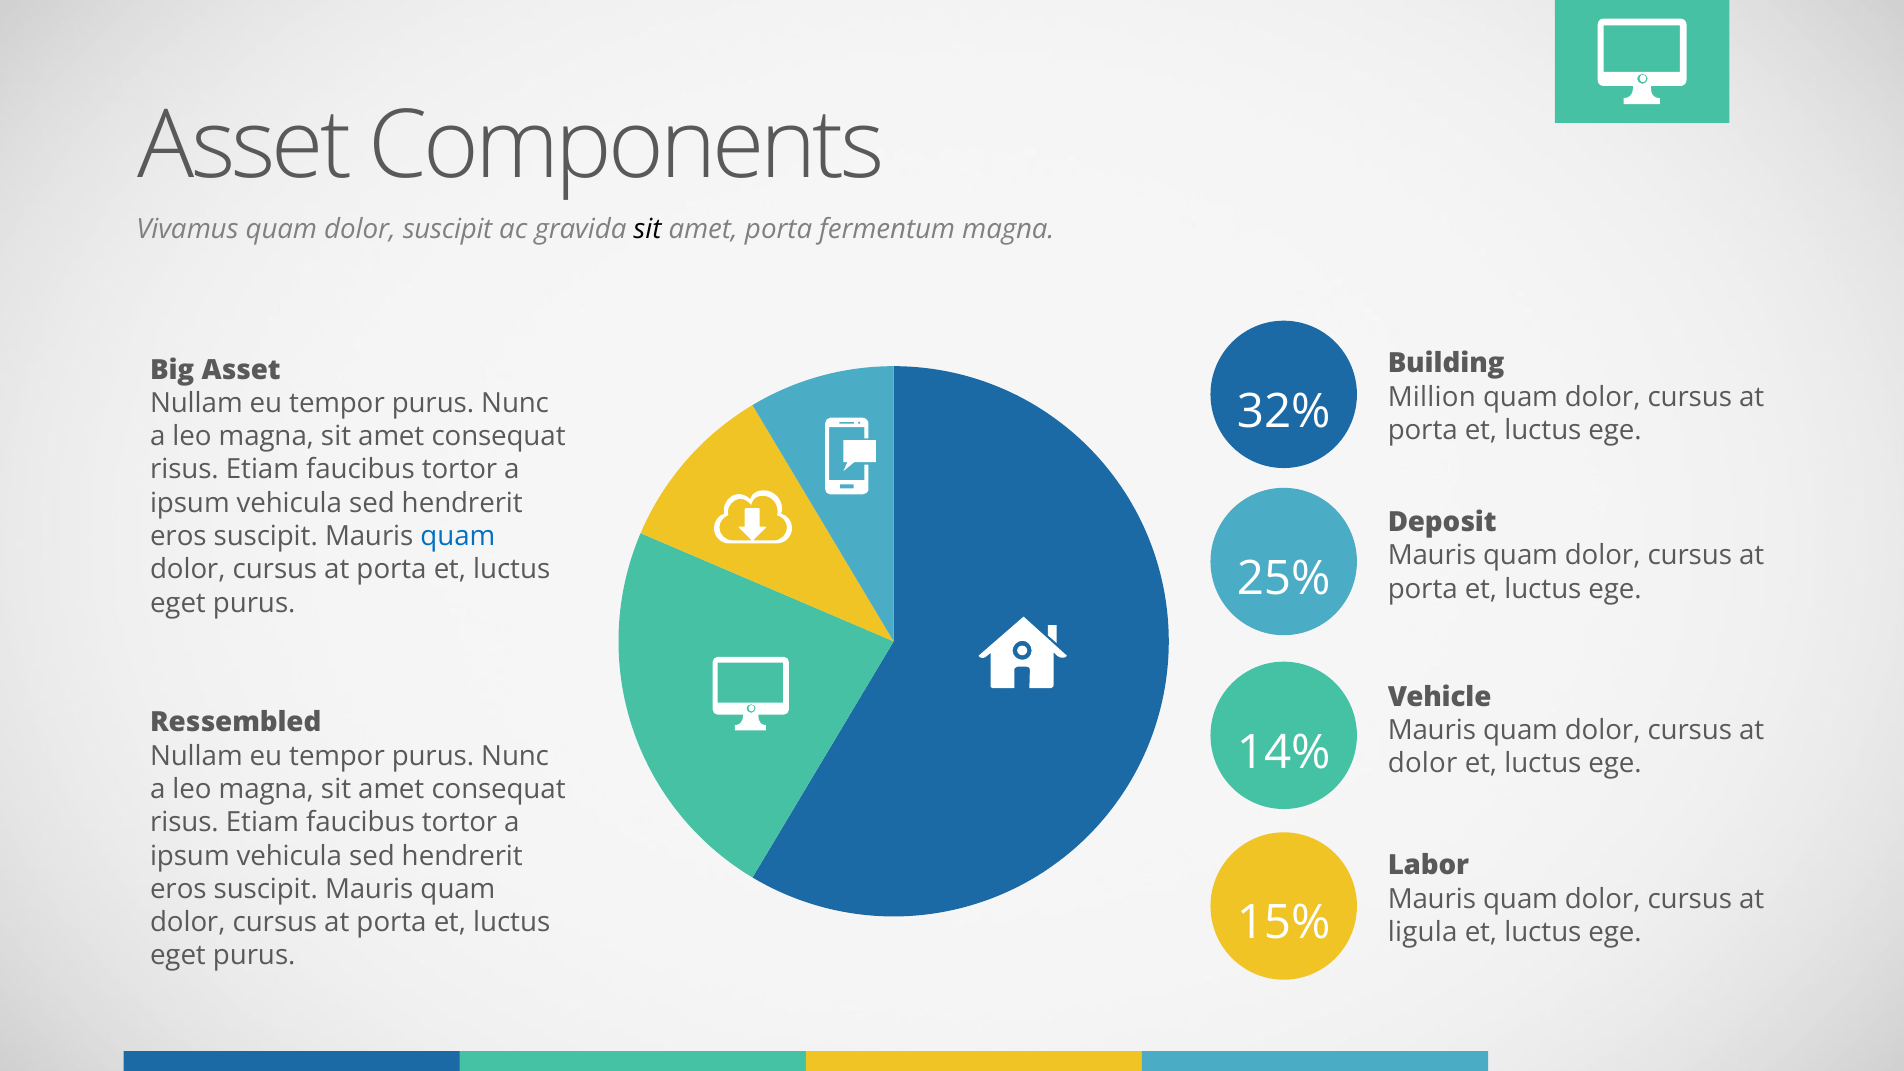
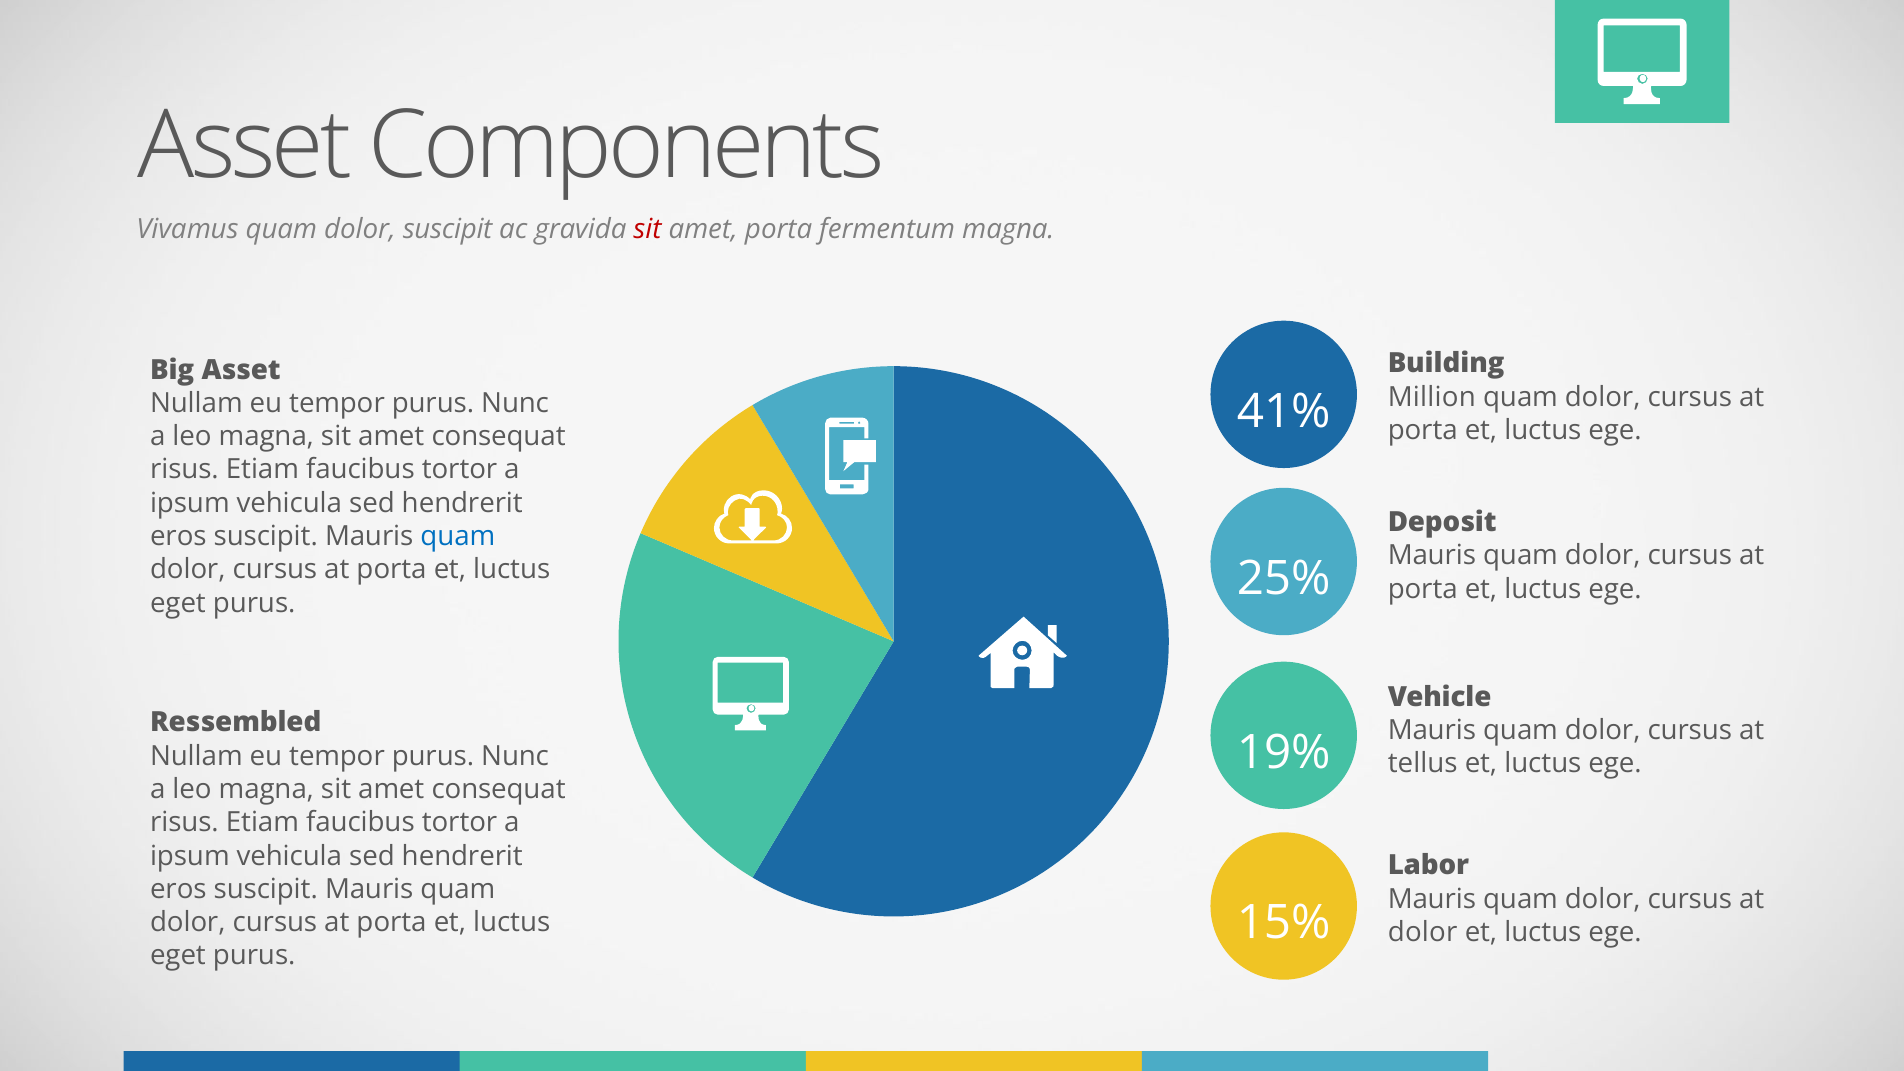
sit at (647, 229) colour: black -> red
32%: 32% -> 41%
14%: 14% -> 19%
dolor at (1423, 763): dolor -> tellus
ligula at (1423, 932): ligula -> dolor
